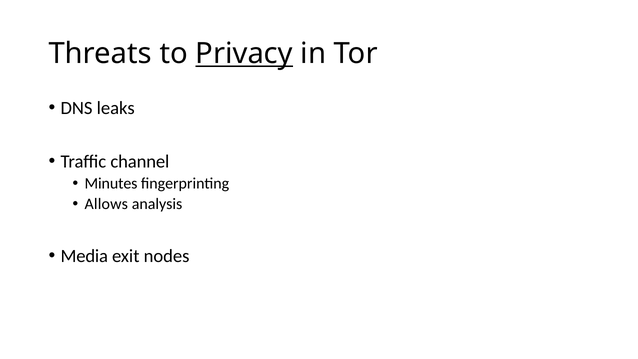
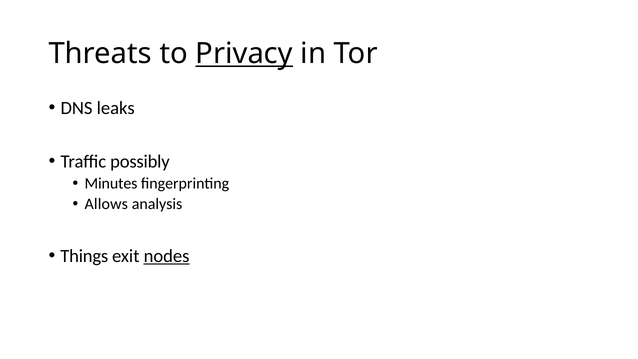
channel: channel -> possibly
Media: Media -> Things
nodes underline: none -> present
